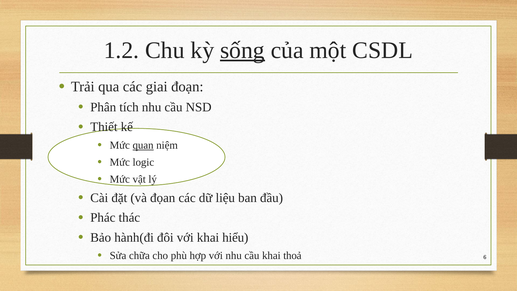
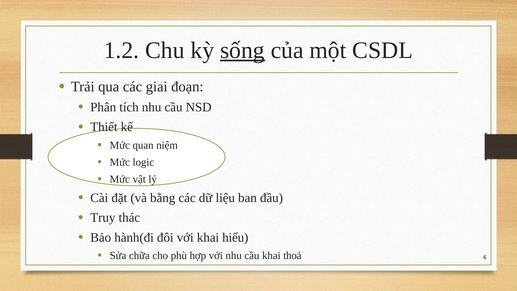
quan underline: present -> none
đọan: đọan -> bằng
Phác: Phác -> Truy
